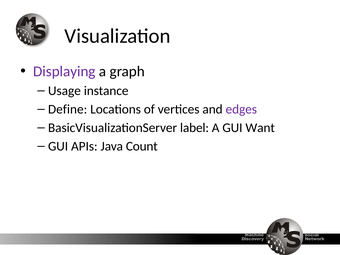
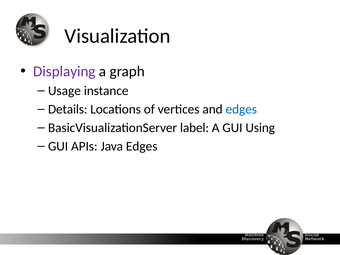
Define: Define -> Details
edges at (241, 109) colour: purple -> blue
Want: Want -> Using
Java Count: Count -> Edges
